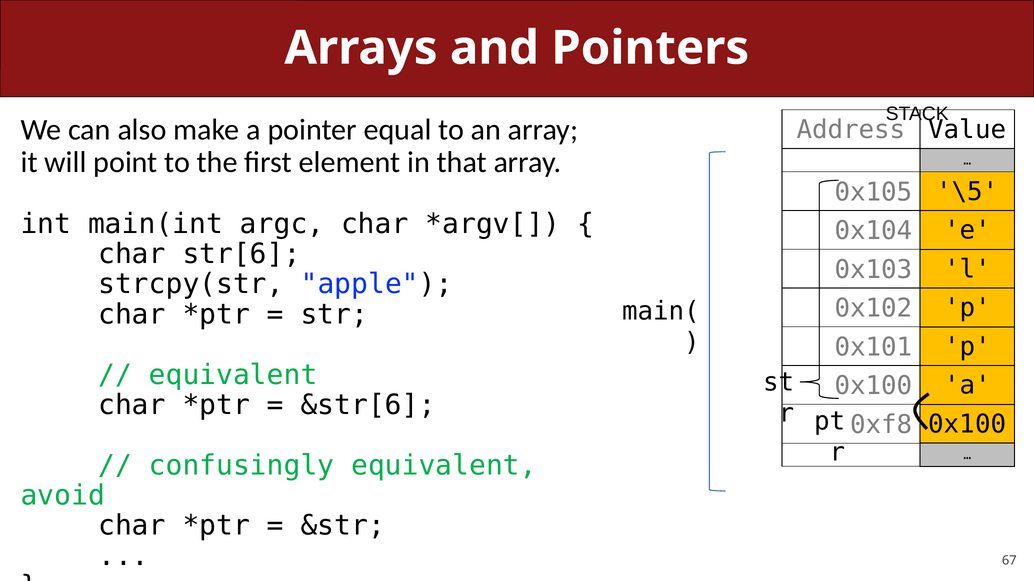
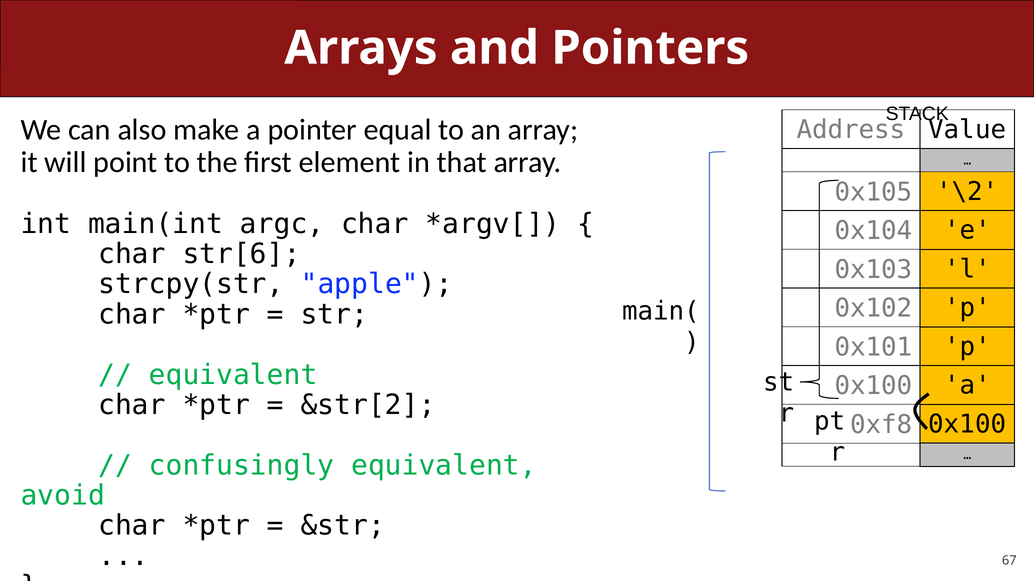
\5: \5 -> \2
&str[6: &str[6 -> &str[2
